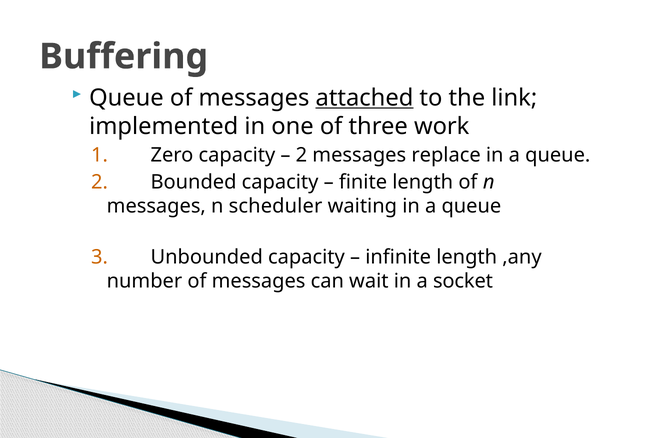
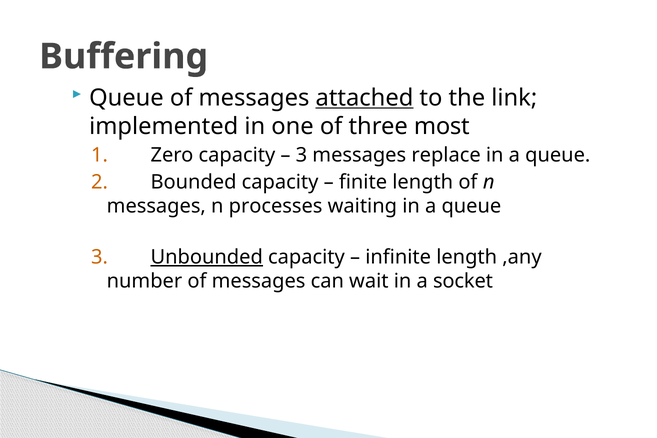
work: work -> most
2 at (301, 155): 2 -> 3
scheduler: scheduler -> processes
Unbounded underline: none -> present
